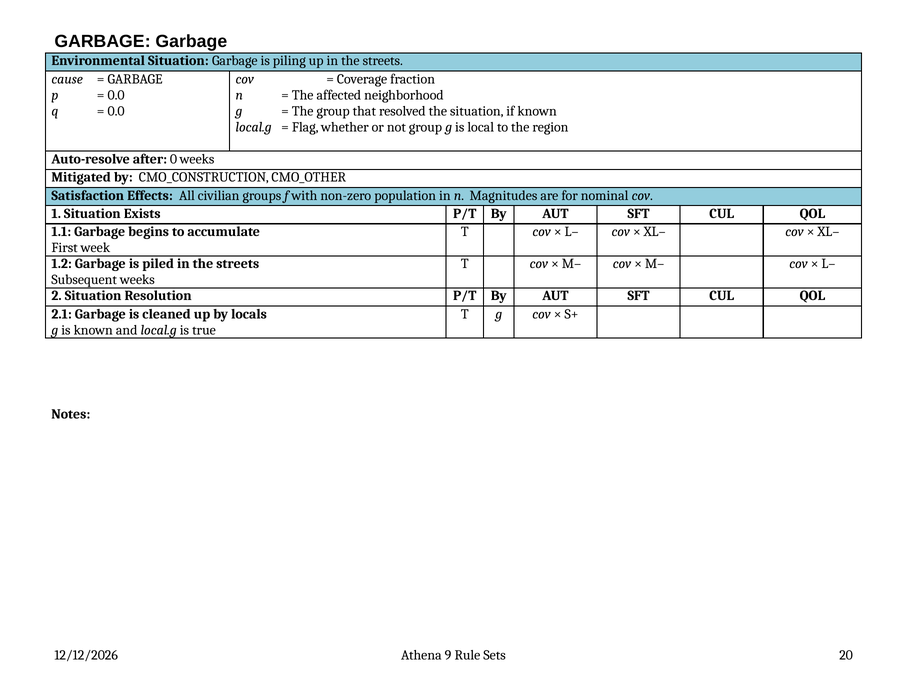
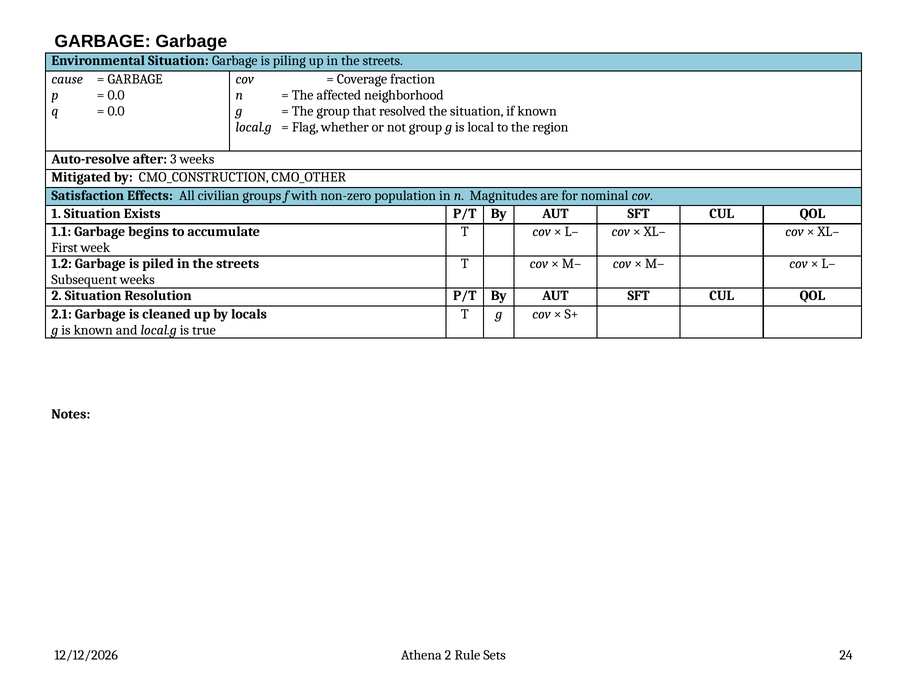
0: 0 -> 3
Athena 9: 9 -> 2
20: 20 -> 24
